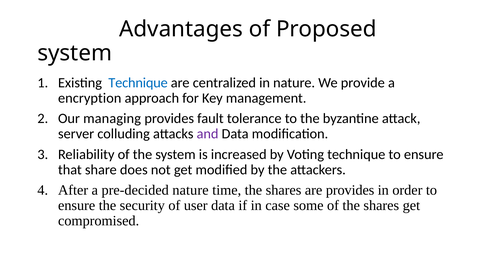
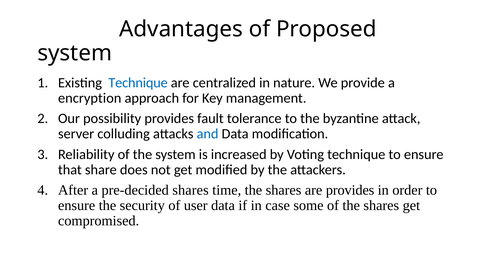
managing: managing -> possibility
and colour: purple -> blue
pre-decided nature: nature -> shares
